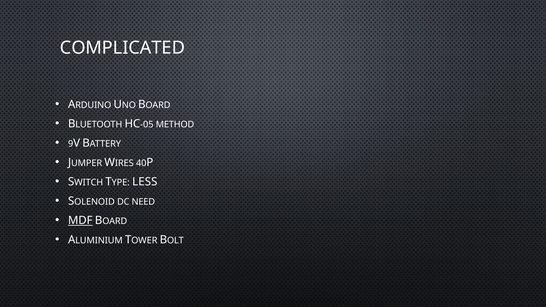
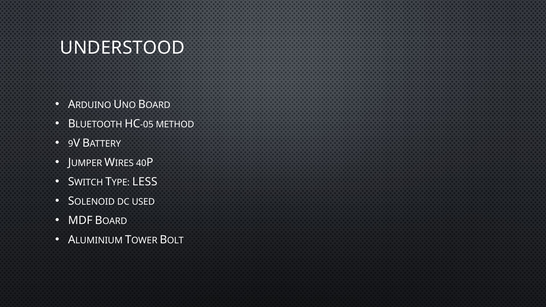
COMPLICATED: COMPLICATED -> UNDERSTOOD
NEED: NEED -> USED
MDF underline: present -> none
